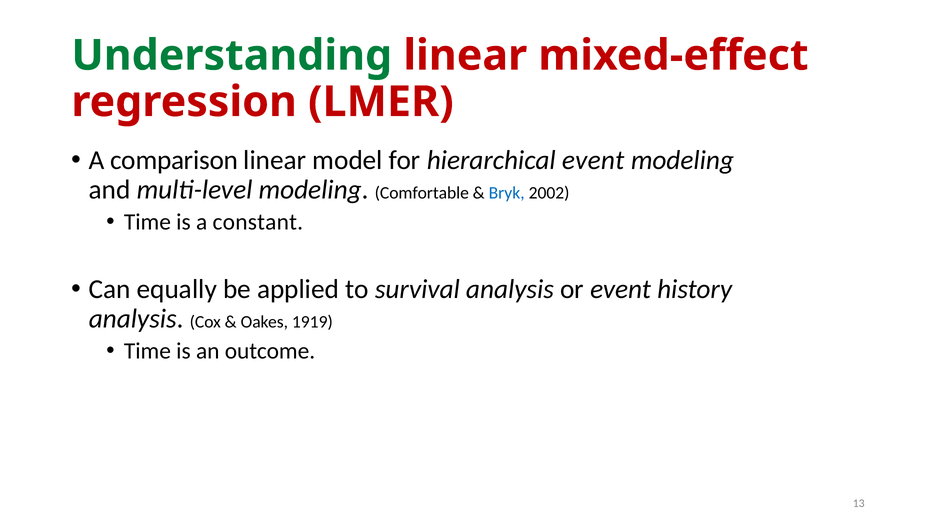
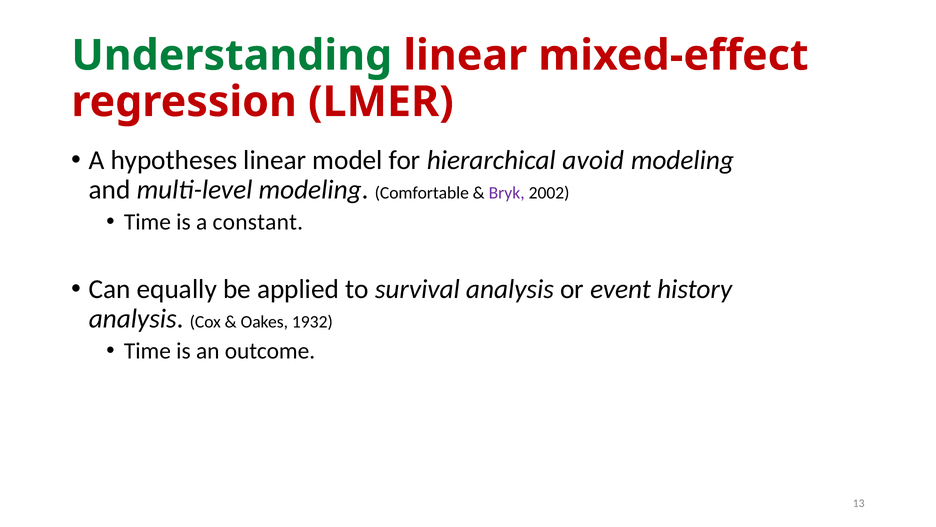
comparison: comparison -> hypotheses
hierarchical event: event -> avoid
Bryk colour: blue -> purple
1919: 1919 -> 1932
